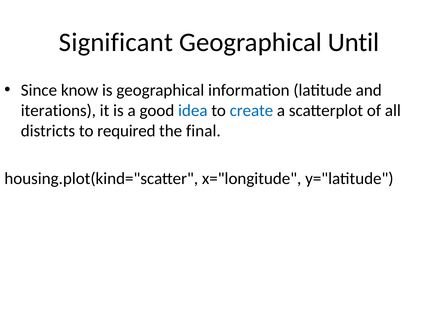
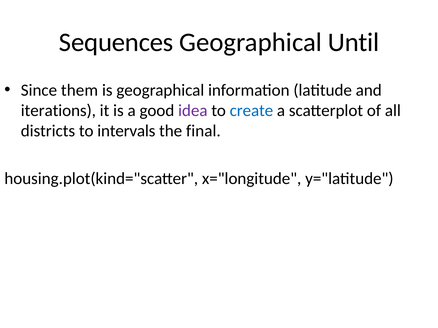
Significant: Significant -> Sequences
know: know -> them
idea colour: blue -> purple
required: required -> intervals
